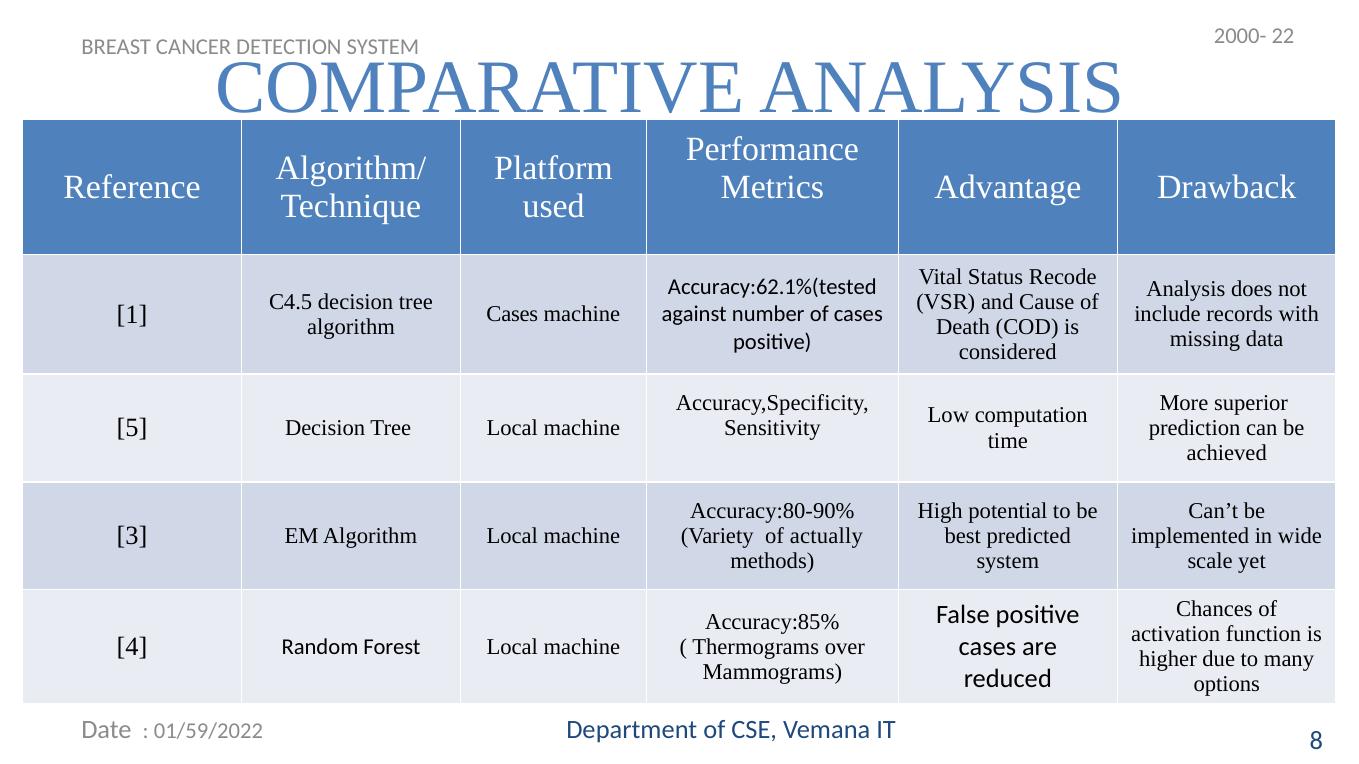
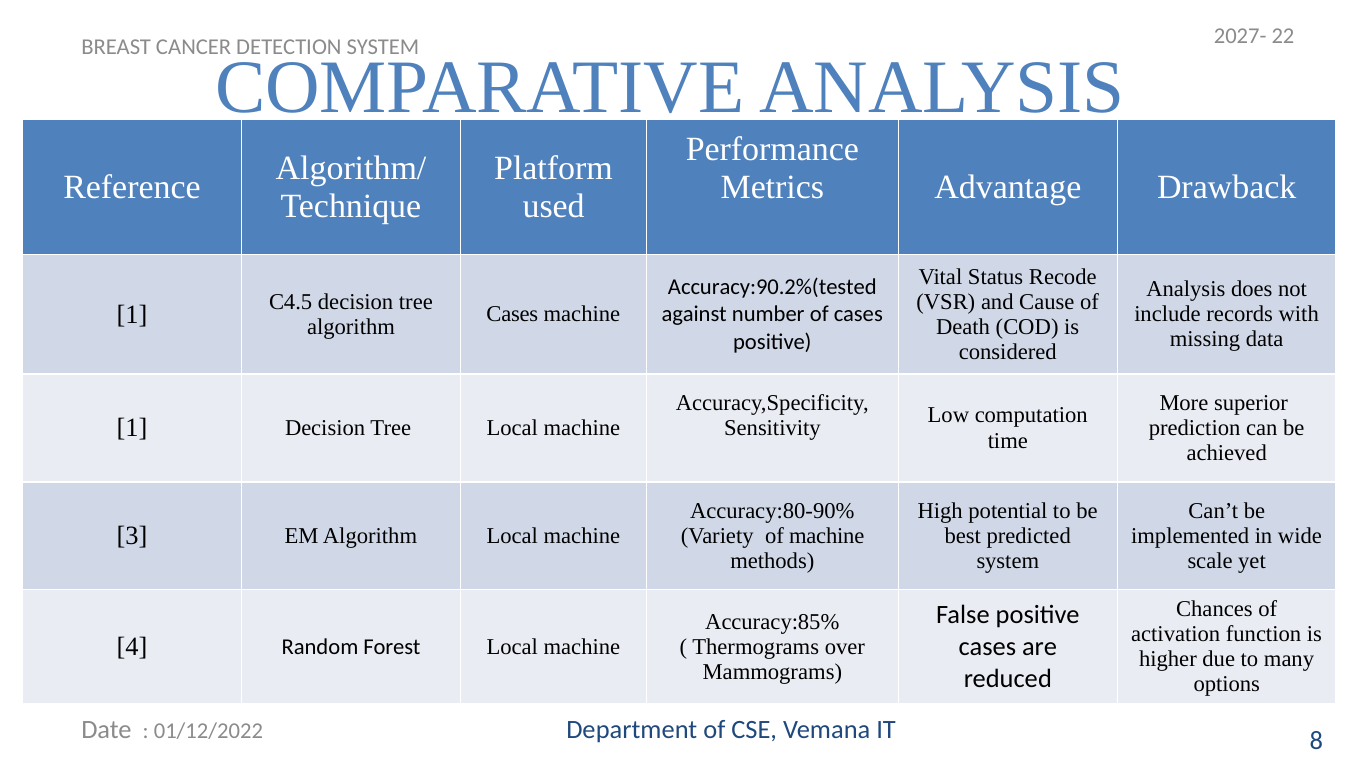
2000-: 2000- -> 2027-
Accuracy:62.1%(tested: Accuracy:62.1%(tested -> Accuracy:90.2%(tested
5 at (132, 428): 5 -> 1
of actually: actually -> machine
01/59/2022: 01/59/2022 -> 01/12/2022
